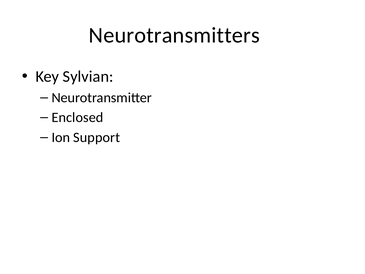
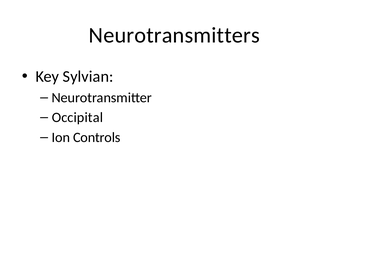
Enclosed: Enclosed -> Occipital
Support: Support -> Controls
